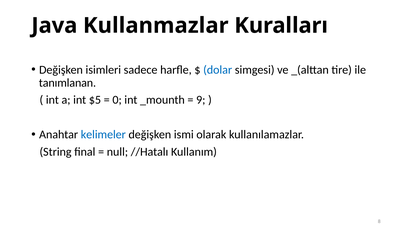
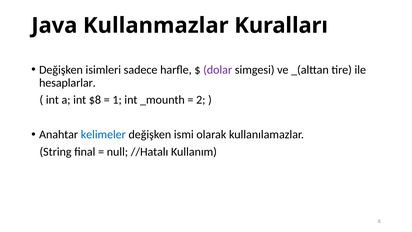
dolar colour: blue -> purple
tanımlanan: tanımlanan -> hesaplarlar
$5: $5 -> $8
0: 0 -> 1
9: 9 -> 2
